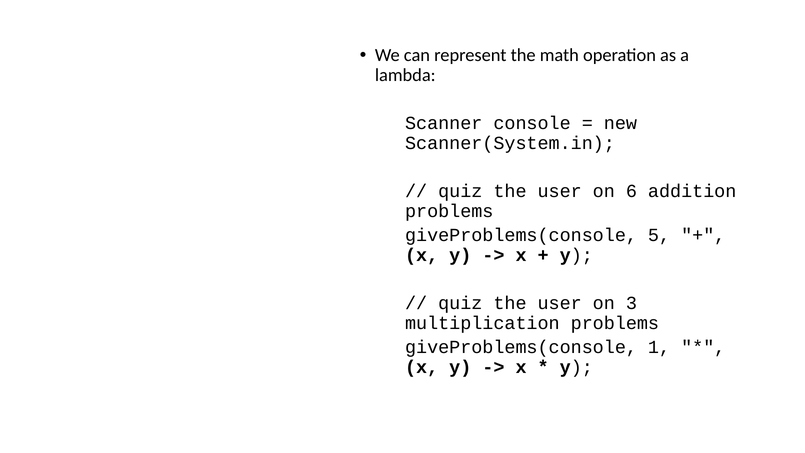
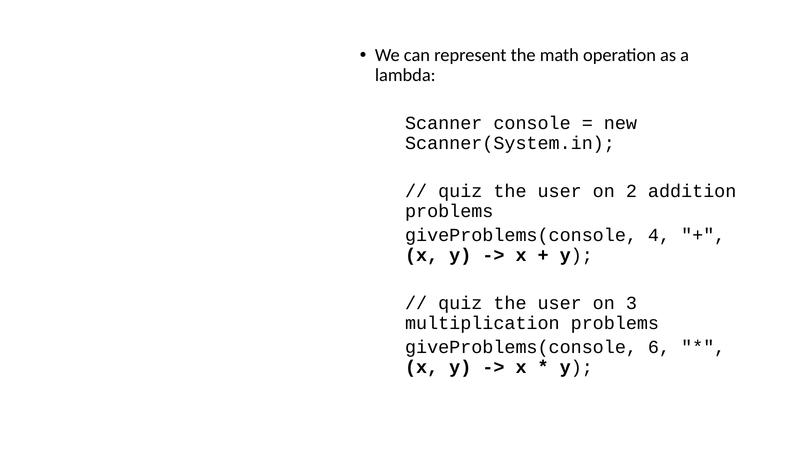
6: 6 -> 2
5: 5 -> 4
1: 1 -> 6
